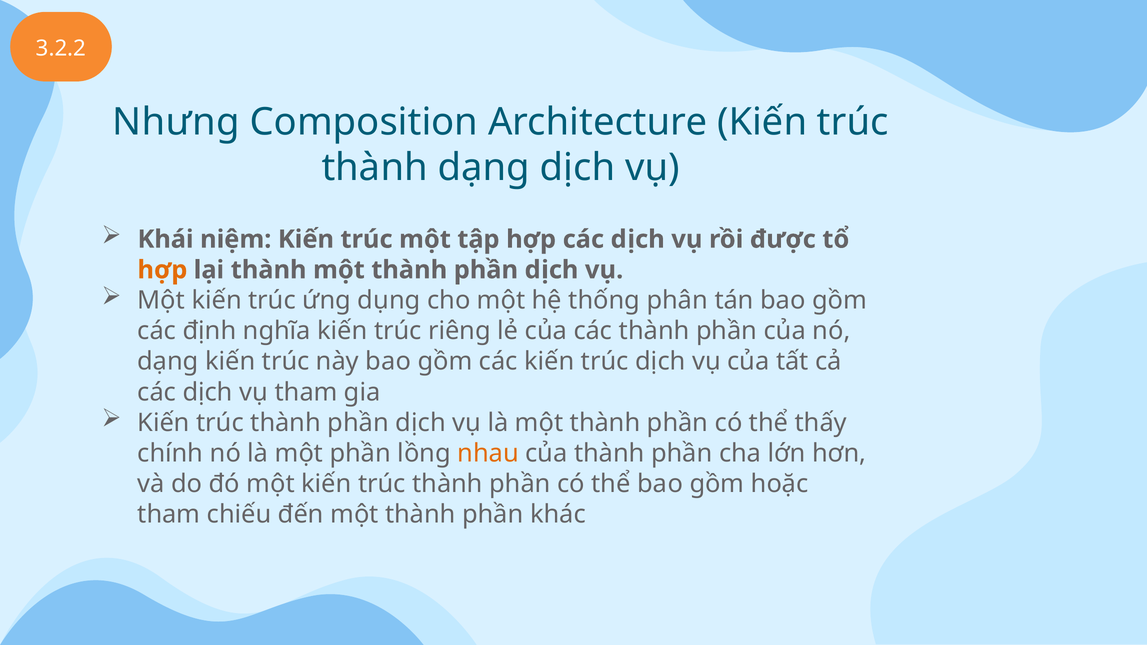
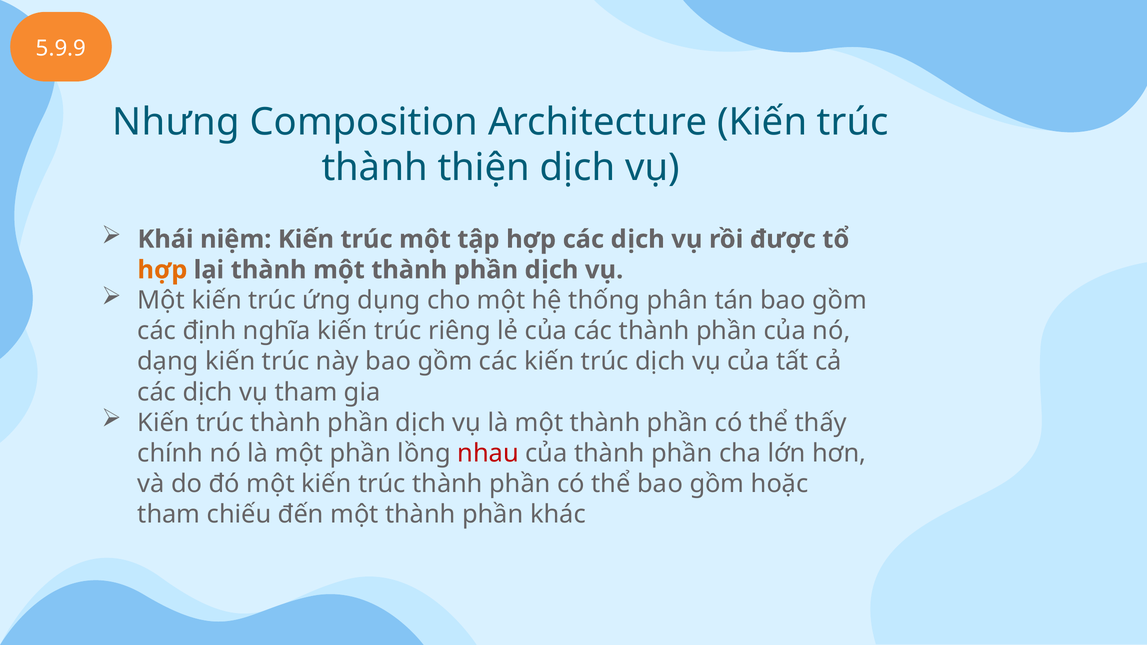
3.2.2: 3.2.2 -> 5.9.9
thành dạng: dạng -> thiện
nhau colour: orange -> red
